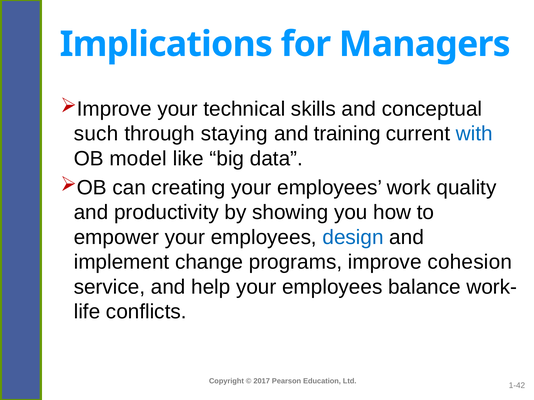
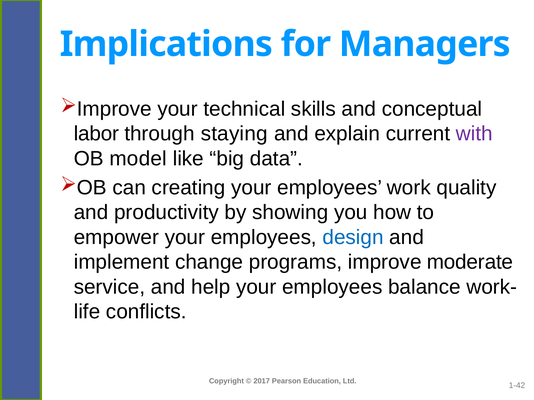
such: such -> labor
training: training -> explain
with colour: blue -> purple
cohesion: cohesion -> moderate
